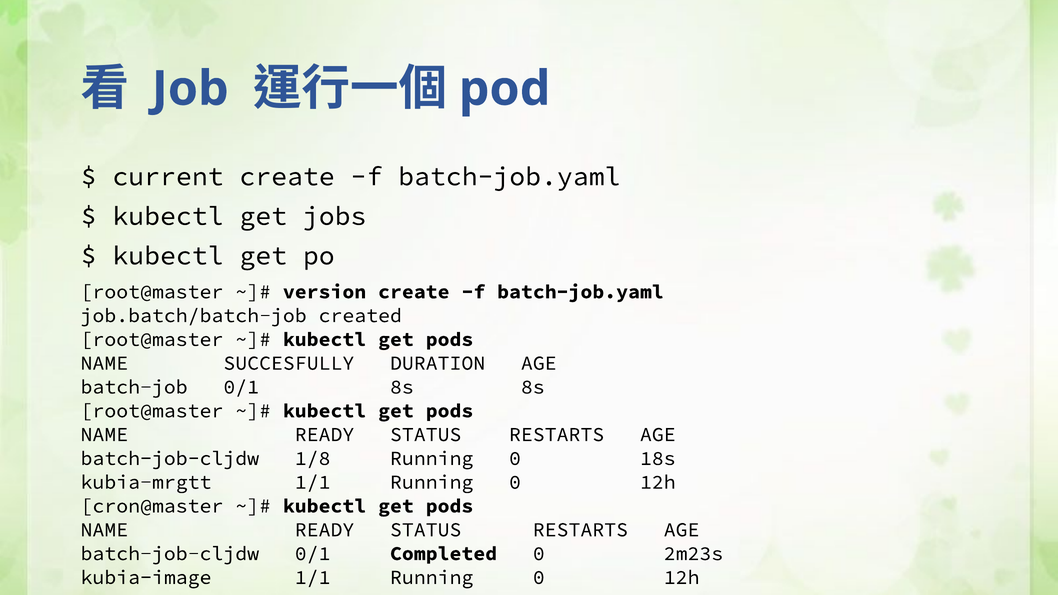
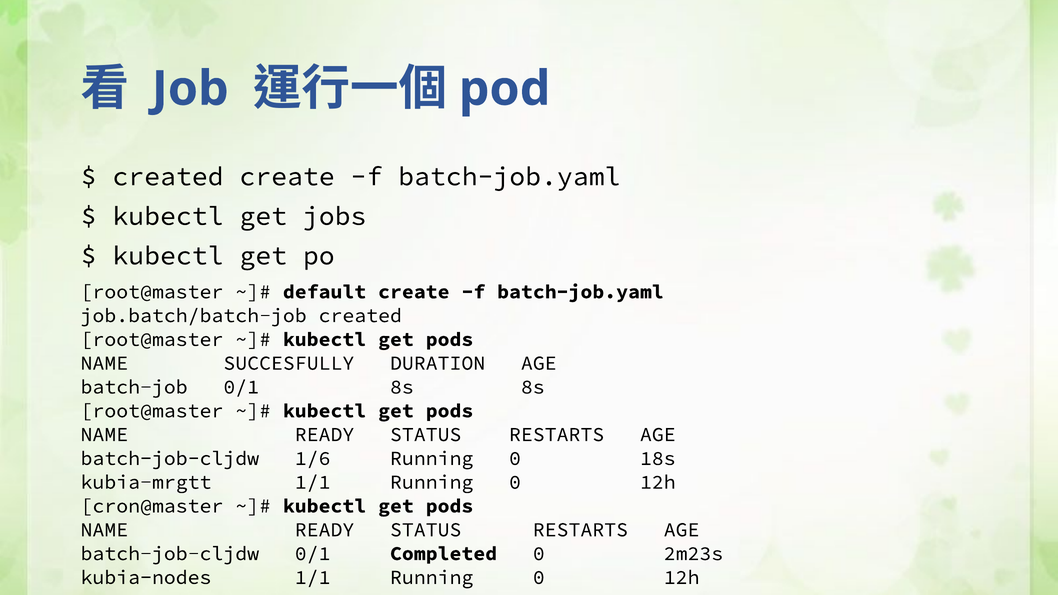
current at (168, 177): current -> created
version: version -> default
1/8: 1/8 -> 1/6
kubia-image: kubia-image -> kubia-nodes
